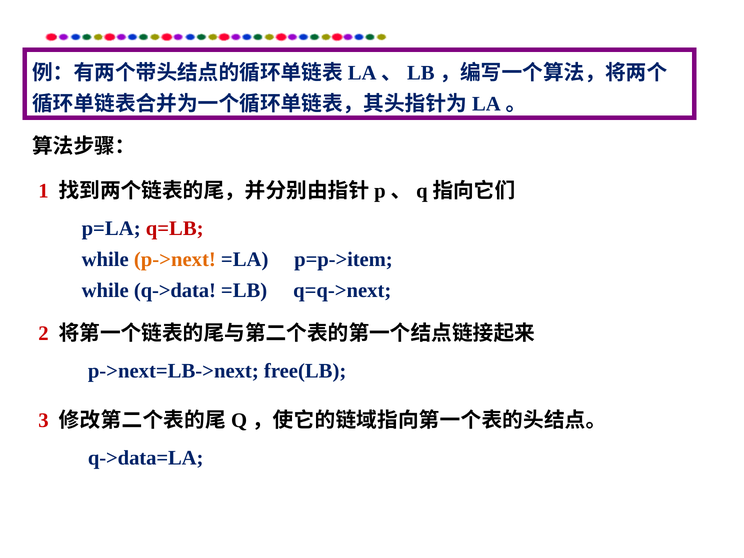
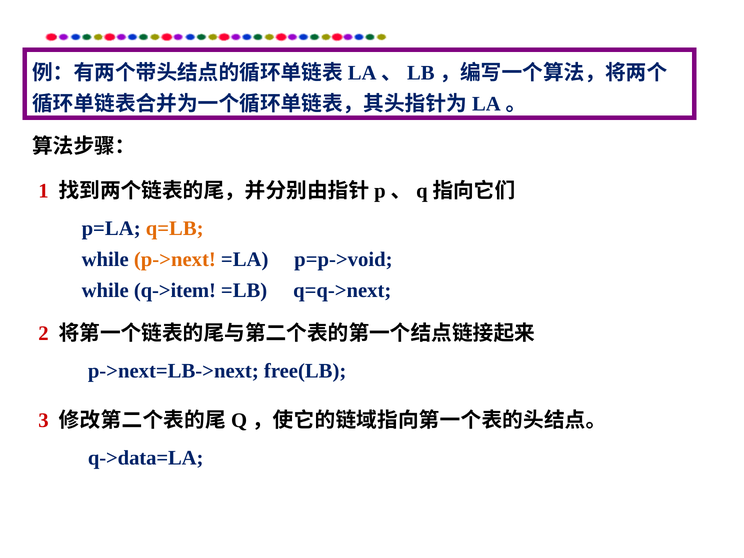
q=LB colour: red -> orange
p=p->item: p=p->item -> p=p->void
q->data: q->data -> q->item
